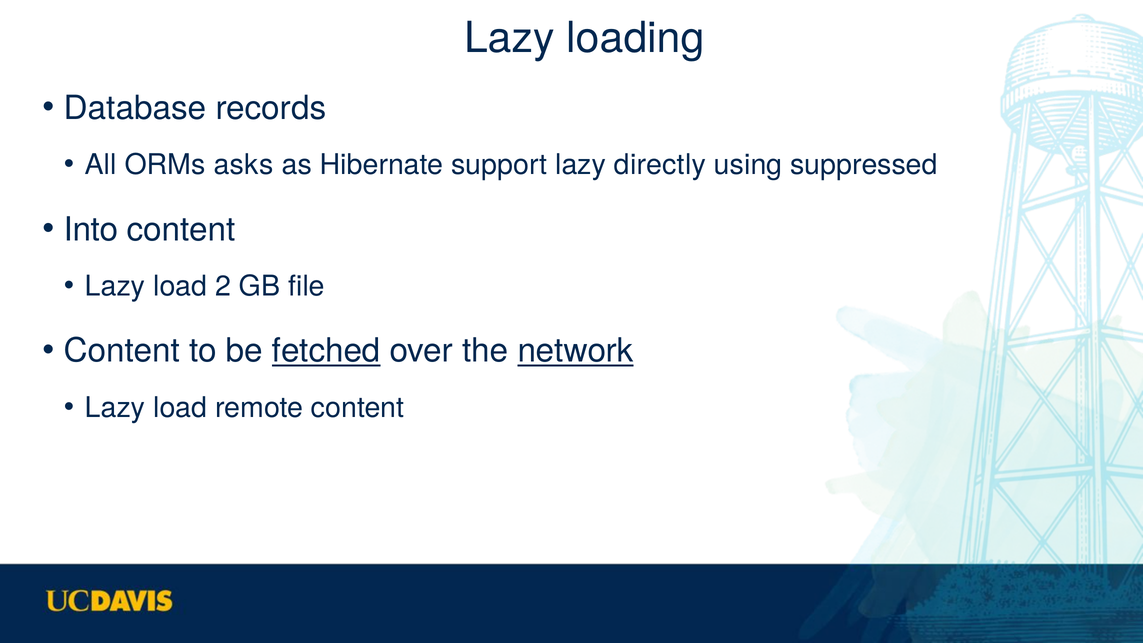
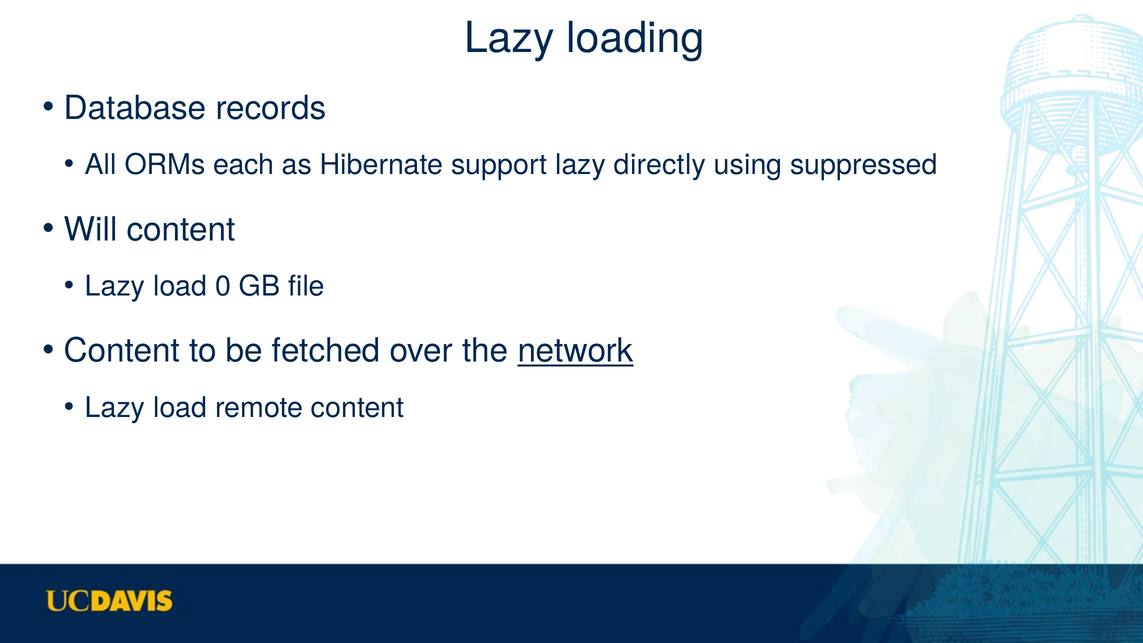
asks: asks -> each
Into: Into -> Will
2: 2 -> 0
fetched underline: present -> none
